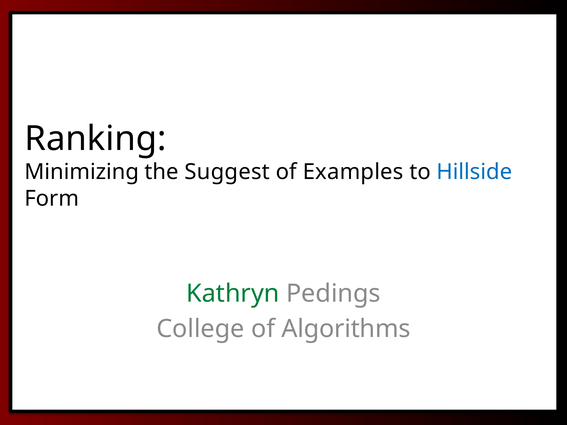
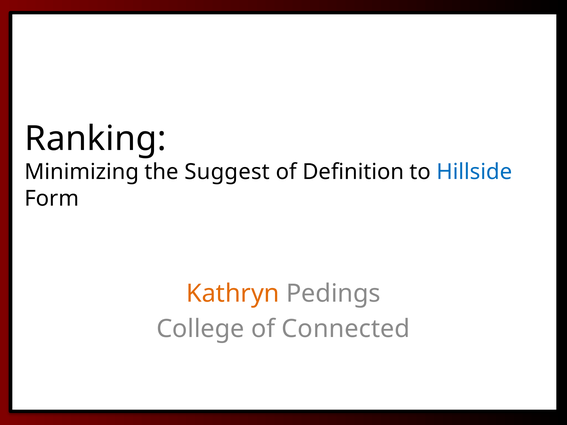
Examples: Examples -> Definition
Kathryn colour: green -> orange
Algorithms: Algorithms -> Connected
